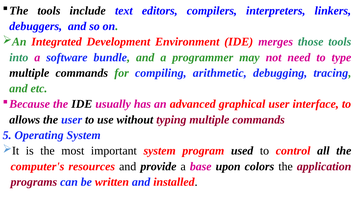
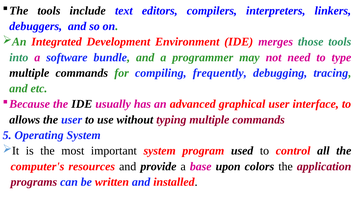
arithmetic: arithmetic -> frequently
